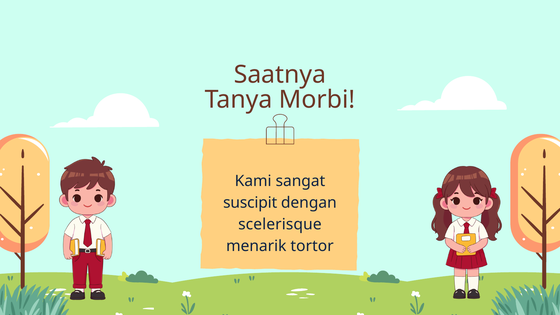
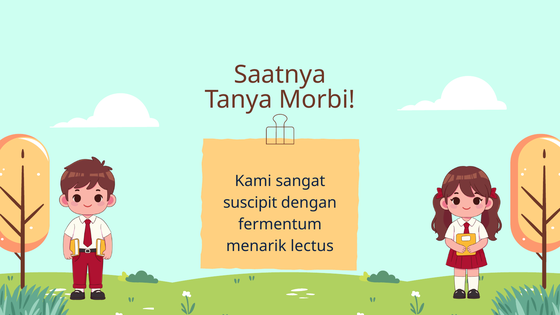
scelerisque: scelerisque -> fermentum
tortor: tortor -> lectus
